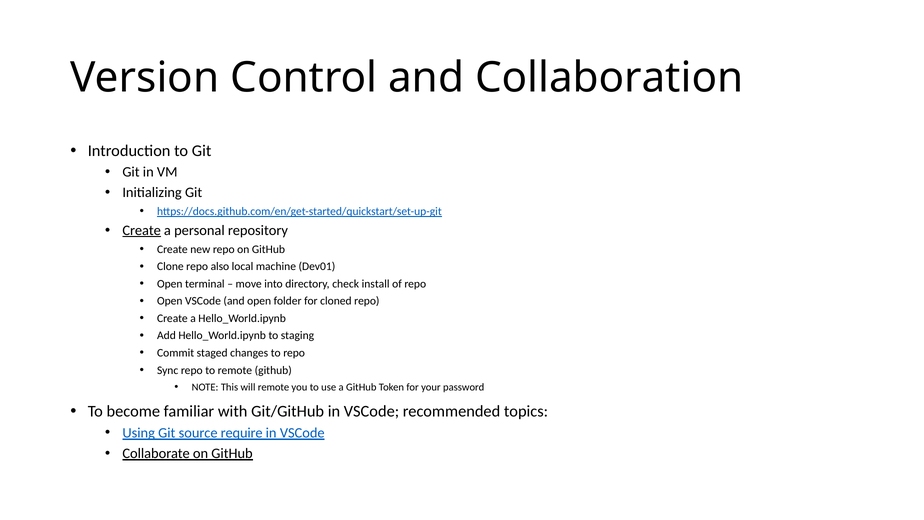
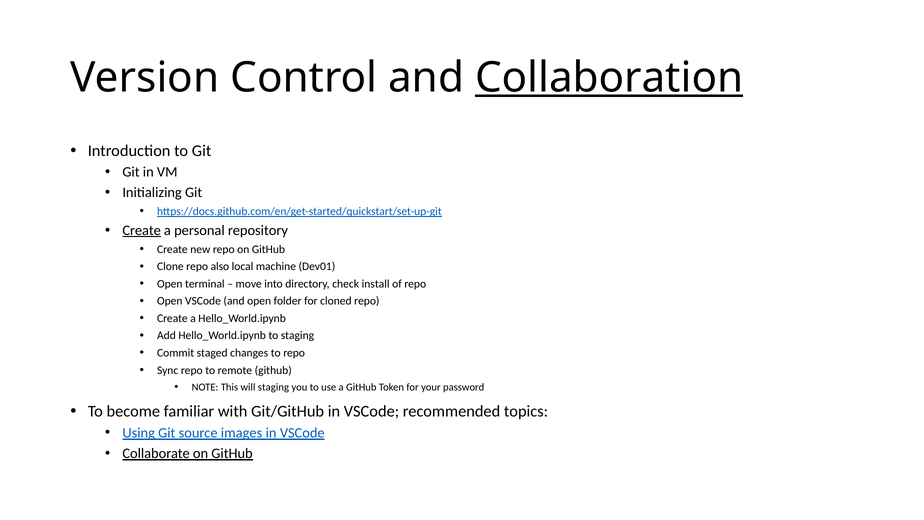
Collaboration underline: none -> present
will remote: remote -> staging
require: require -> images
